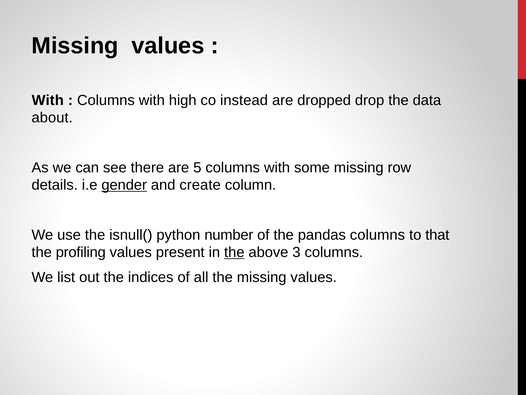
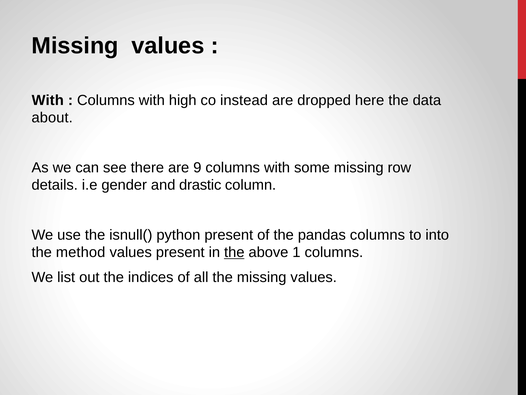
drop: drop -> here
5: 5 -> 9
gender underline: present -> none
create: create -> drastic
python number: number -> present
that: that -> into
profiling: profiling -> method
3: 3 -> 1
